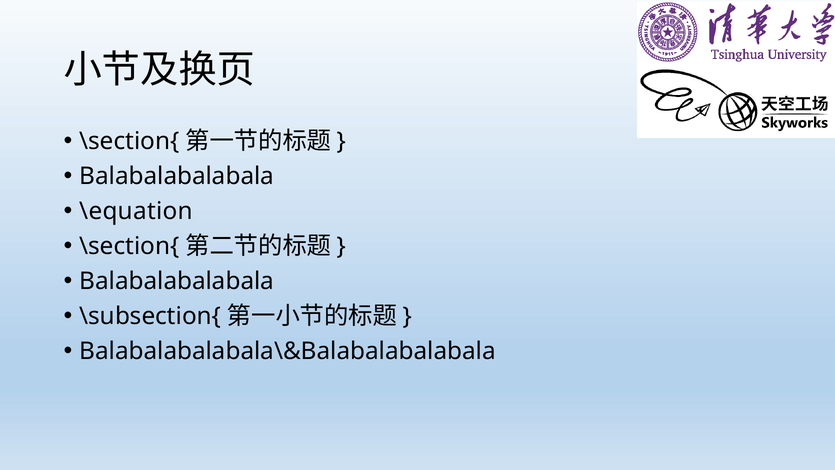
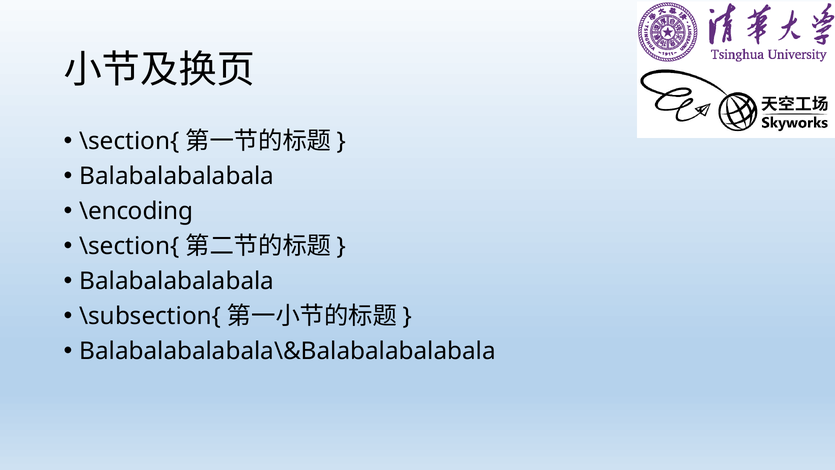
\equation: \equation -> \encoding
